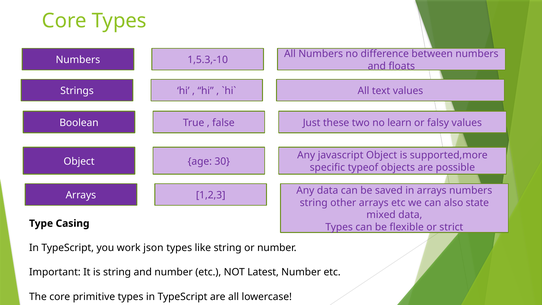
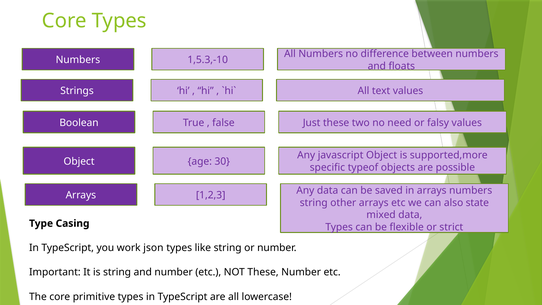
learn: learn -> need
NOT Latest: Latest -> These
